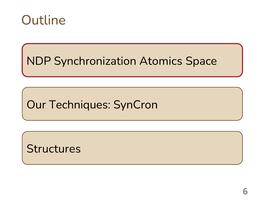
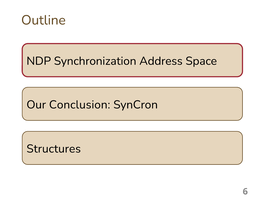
Atomics: Atomics -> Address
Techniques: Techniques -> Conclusion
